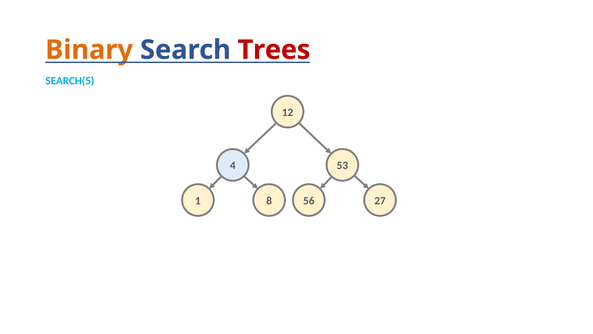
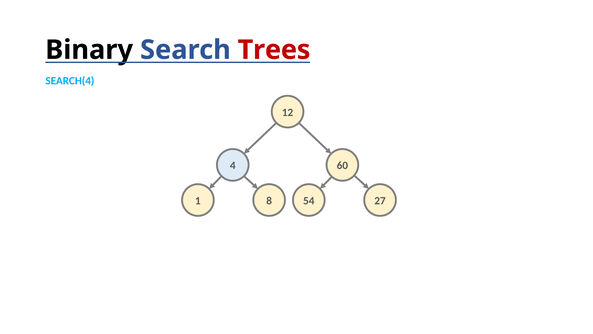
Binary colour: orange -> black
SEARCH(5: SEARCH(5 -> SEARCH(4
53: 53 -> 60
56: 56 -> 54
